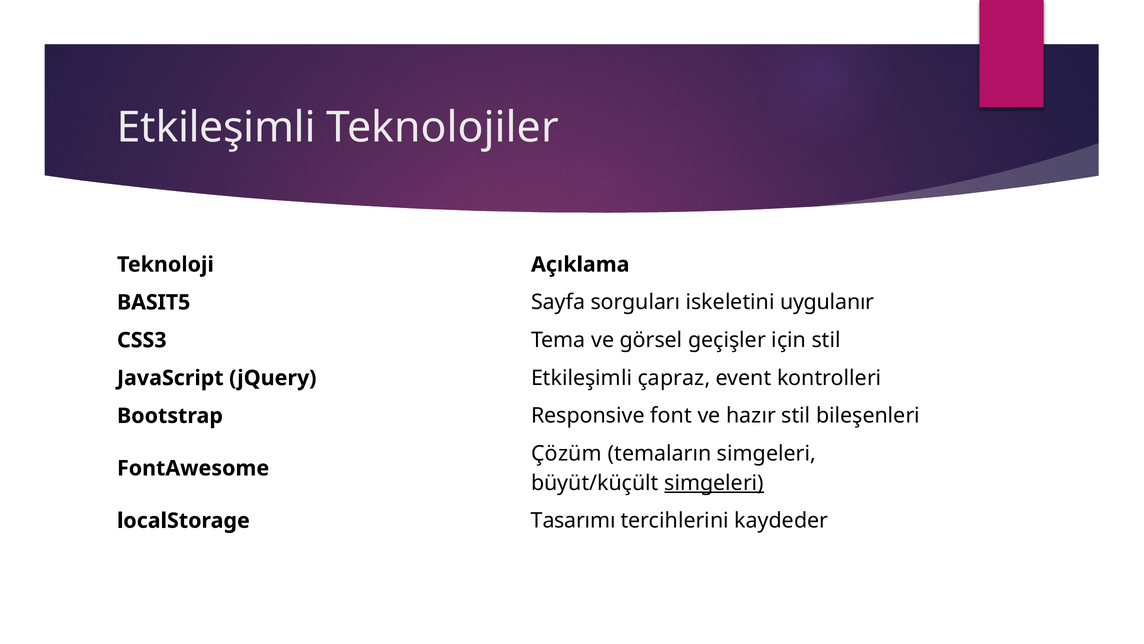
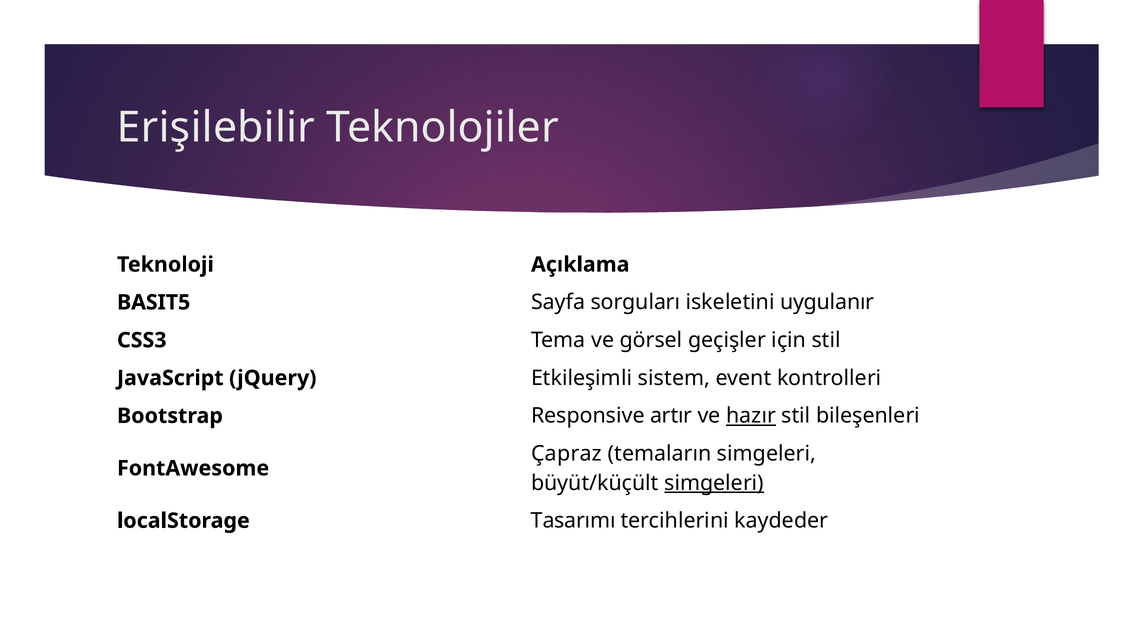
Etkileşimli at (216, 128): Etkileşimli -> Erişilebilir
çapraz: çapraz -> sistem
font: font -> artır
hazır underline: none -> present
Çözüm: Çözüm -> Çapraz
